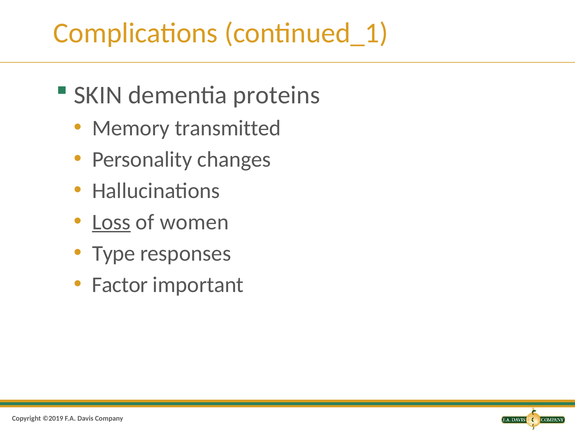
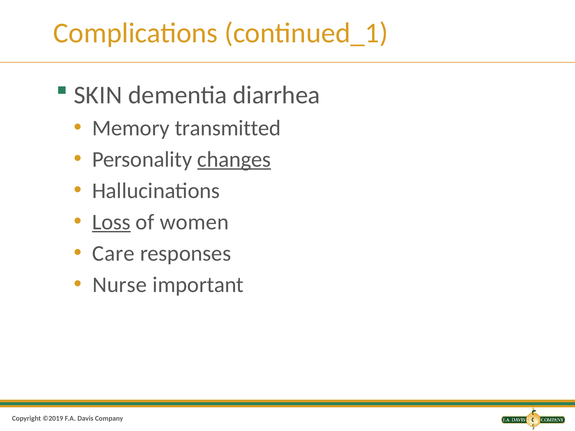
proteins: proteins -> diarrhea
changes underline: none -> present
Type: Type -> Care
Factor: Factor -> Nurse
